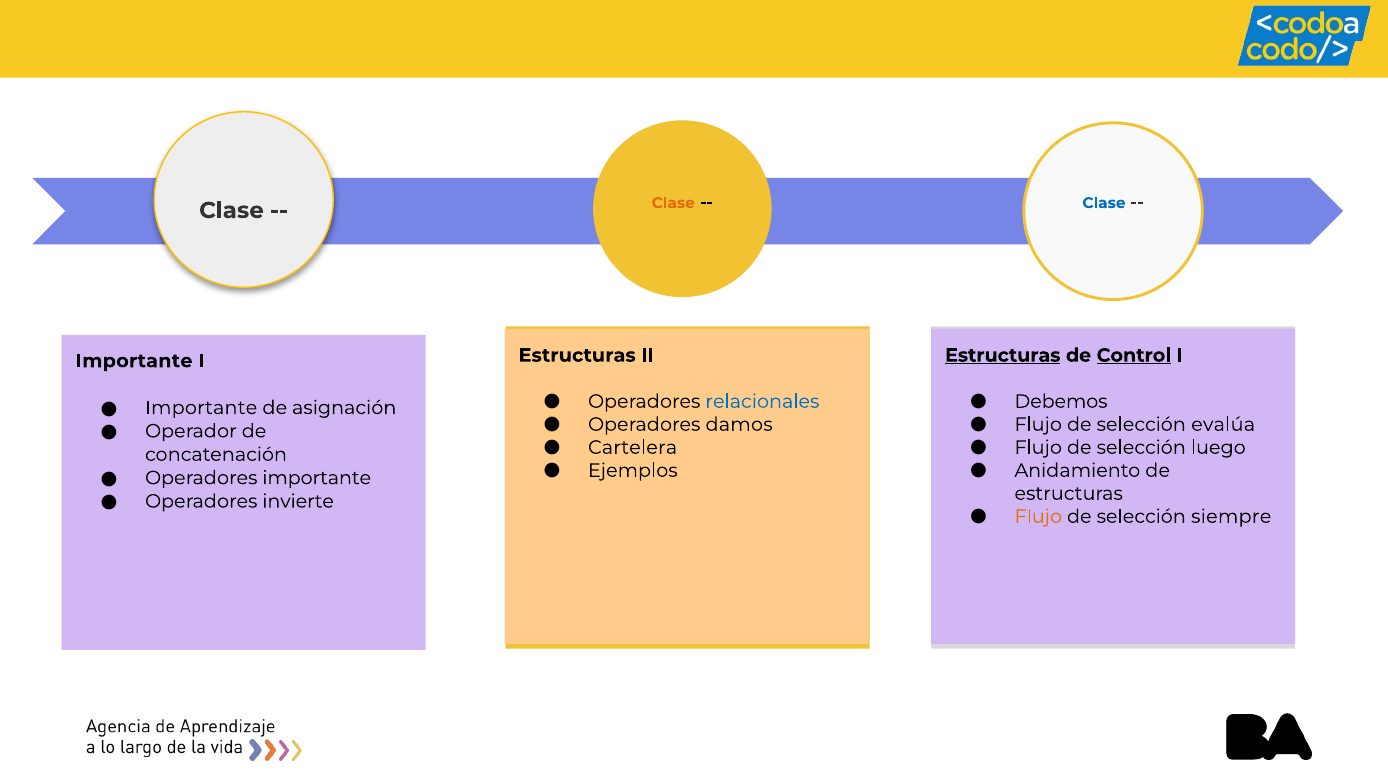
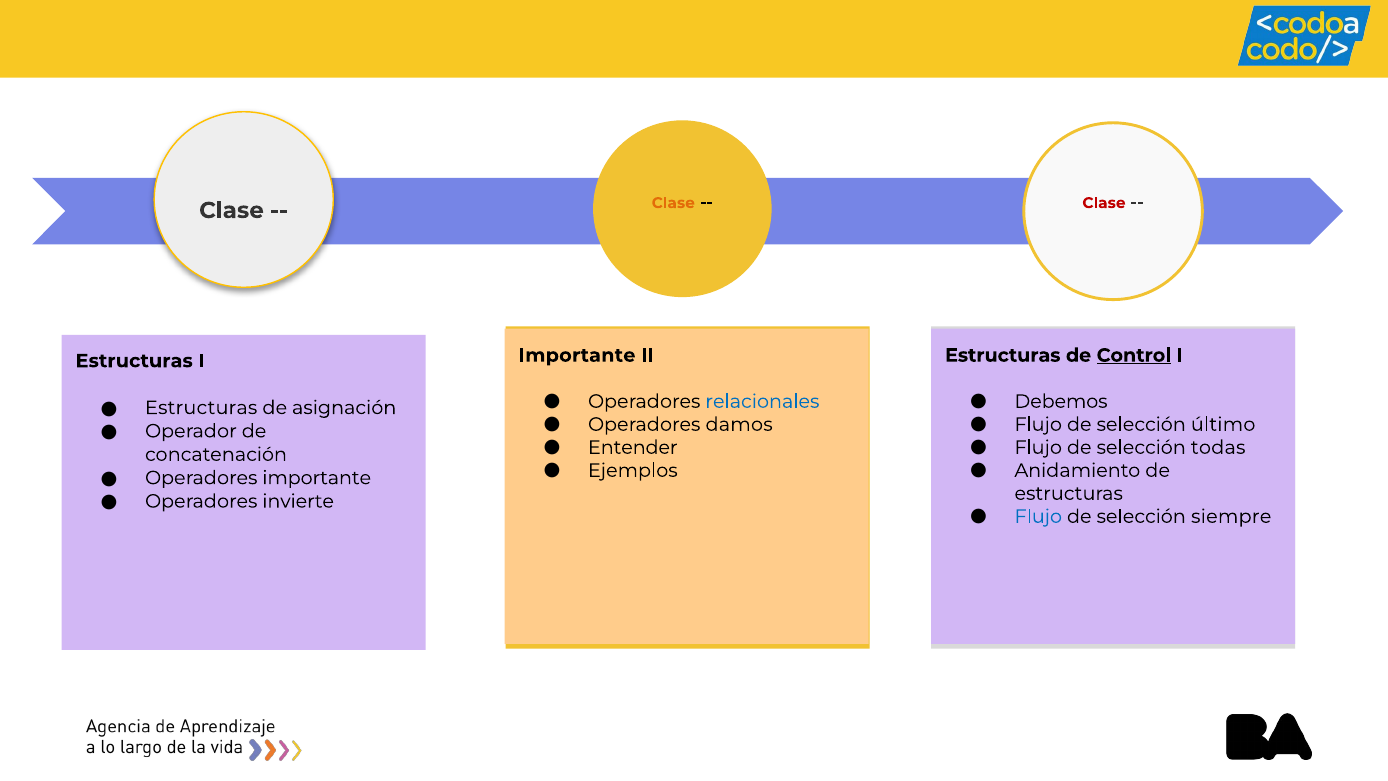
Clase at (1104, 203) colour: blue -> red
Estructuras at (577, 355): Estructuras -> Importante
Estructuras at (1003, 355) underline: present -> none
Importante at (134, 361): Importante -> Estructuras
Importante at (201, 408): Importante -> Estructuras
evalúa: evalúa -> último
Cartelera: Cartelera -> Entender
luego: luego -> todas
Flujo at (1038, 516) colour: orange -> blue
